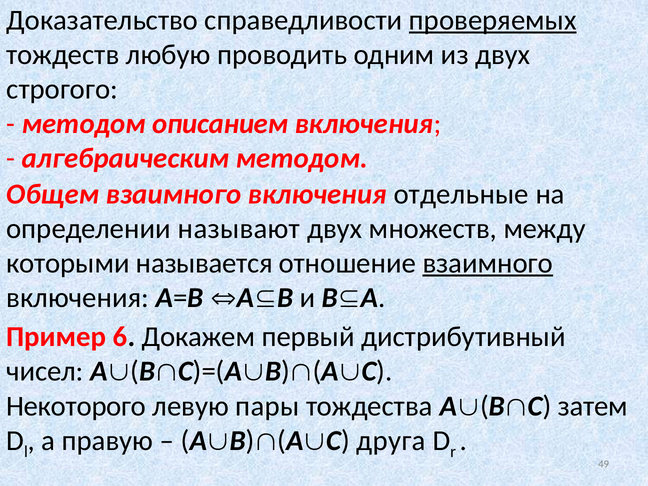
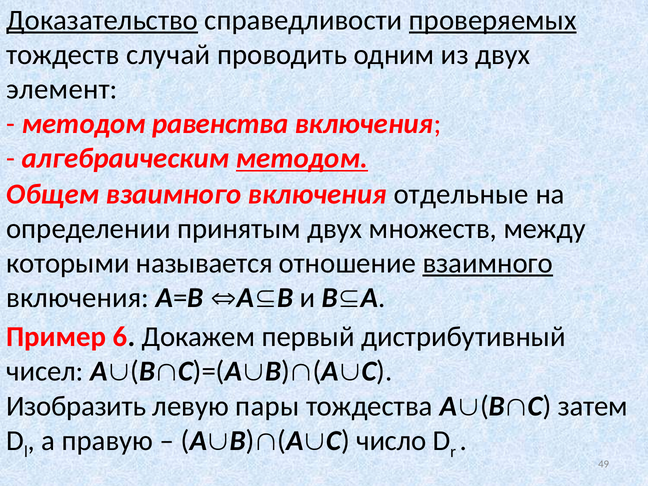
Доказательство underline: none -> present
любую: любую -> случай
строгого: строгого -> элемент
описанием: описанием -> равенства
методом at (302, 158) underline: none -> present
называют: называют -> принятым
Некоторого: Некоторого -> Изобразить
друга: друга -> число
